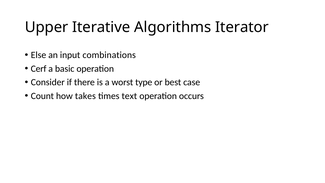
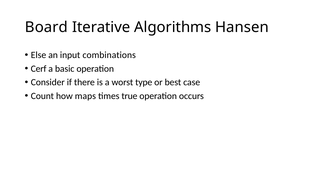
Upper: Upper -> Board
Iterator: Iterator -> Hansen
takes: takes -> maps
text: text -> true
